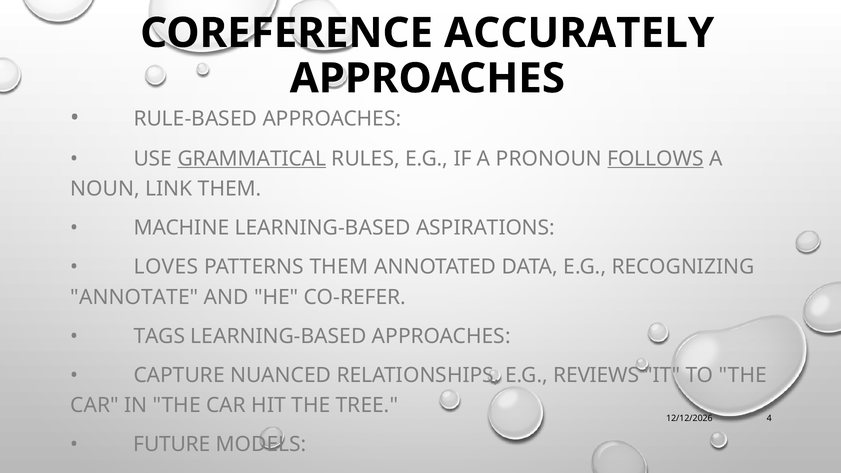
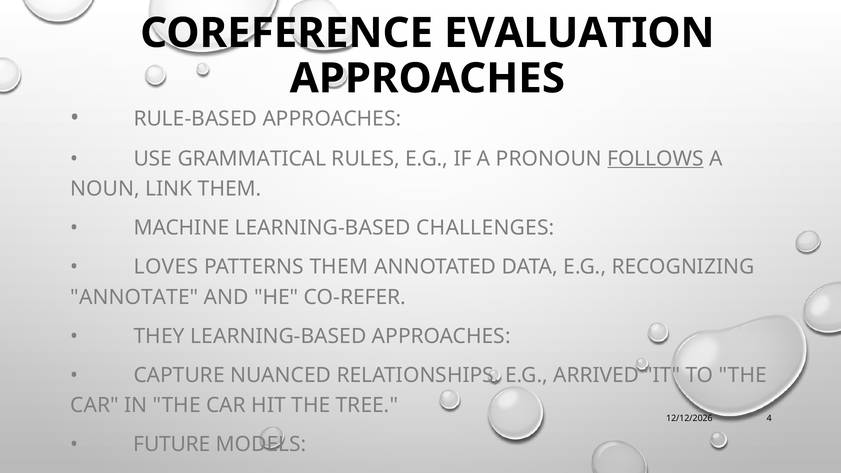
ACCURATELY: ACCURATELY -> EVALUATION
GRAMMATICAL underline: present -> none
ASPIRATIONS: ASPIRATIONS -> CHALLENGES
TAGS: TAGS -> THEY
REVIEWS: REVIEWS -> ARRIVED
